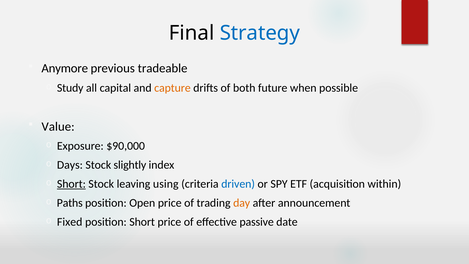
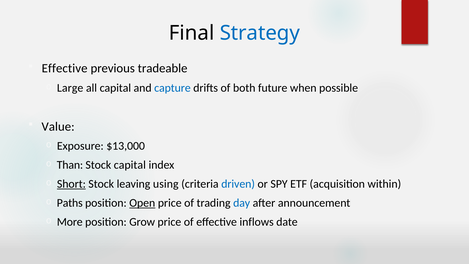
Anymore at (65, 68): Anymore -> Effective
Study: Study -> Large
capture colour: orange -> blue
$90,000: $90,000 -> $13,000
Days: Days -> Than
Stock slightly: slightly -> capital
Open underline: none -> present
day colour: orange -> blue
Fixed: Fixed -> More
position Short: Short -> Grow
passive: passive -> inflows
